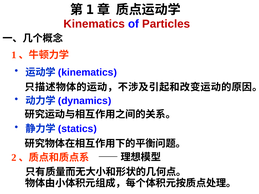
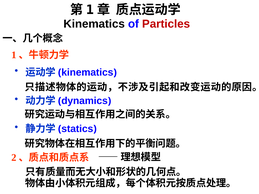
Kinematics at (94, 24) colour: red -> black
